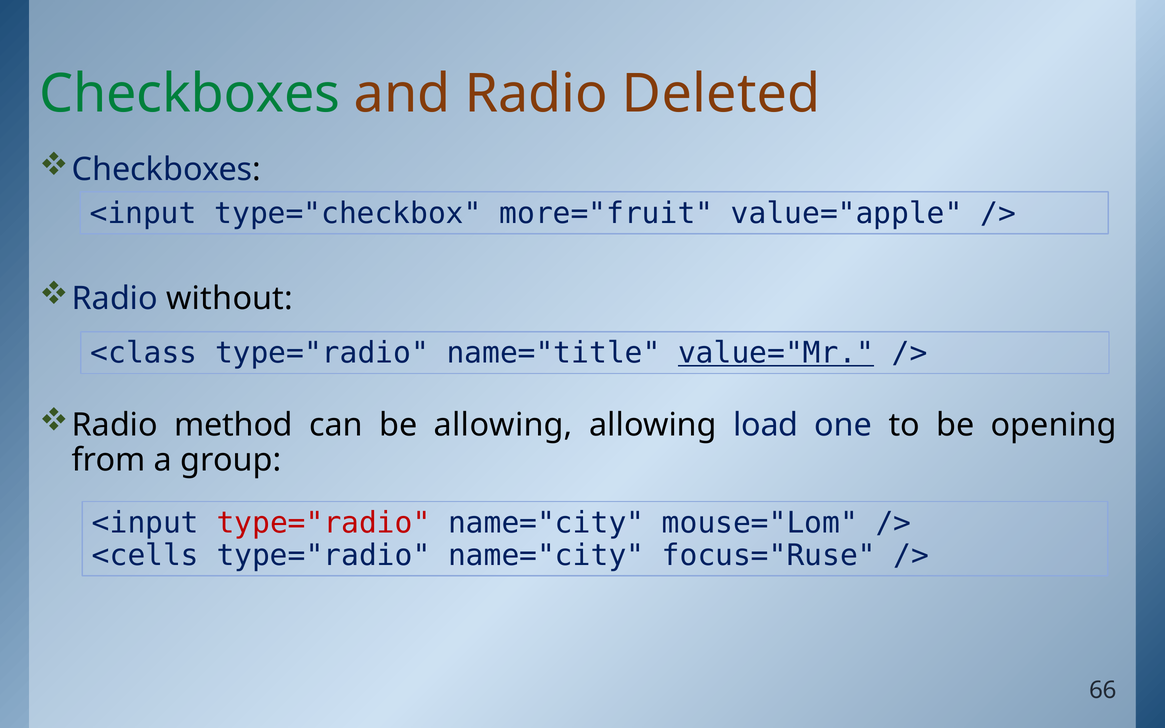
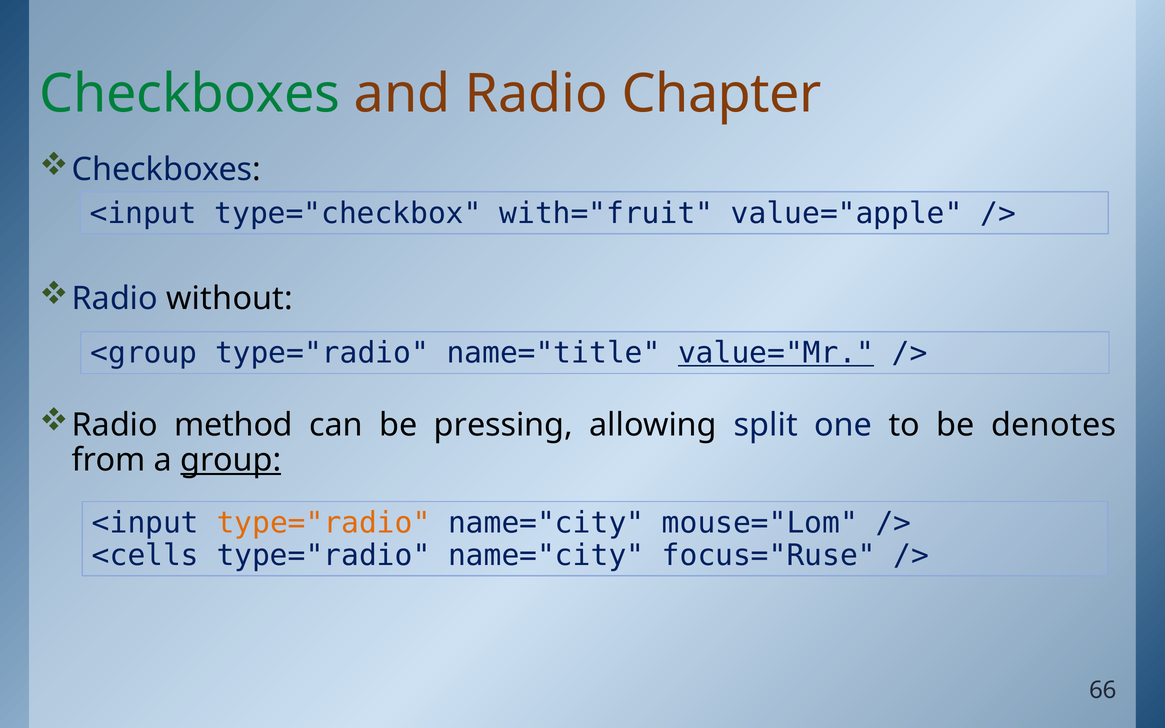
Deleted: Deleted -> Chapter
more="fruit: more="fruit -> with="fruit
<class: <class -> <group
be allowing: allowing -> pressing
load: load -> split
opening: opening -> denotes
group underline: none -> present
type="radio at (324, 523) colour: red -> orange
